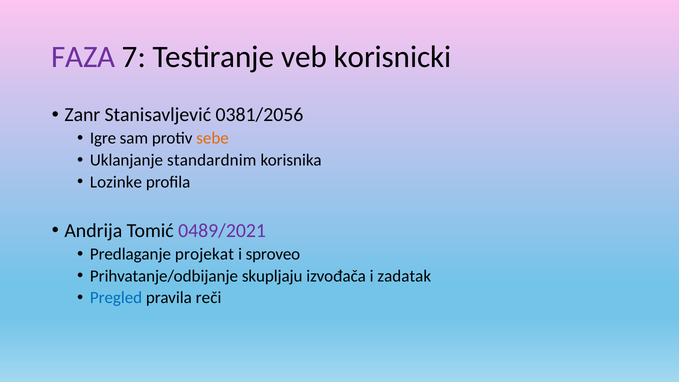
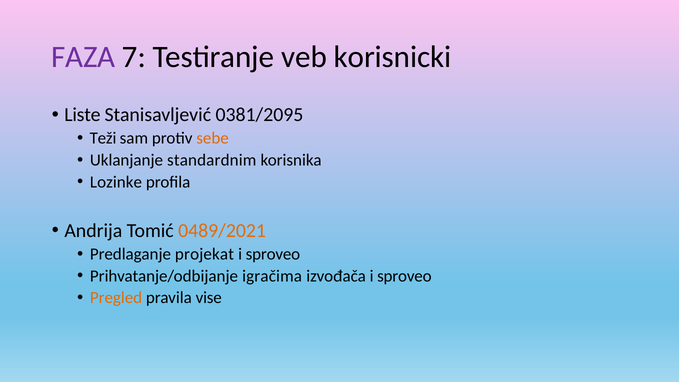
Zanr: Zanr -> Liste
0381/2056: 0381/2056 -> 0381/2095
Igre: Igre -> Teži
0489/2021 colour: purple -> orange
skupljaju: skupljaju -> igračima
izvođača i zadatak: zadatak -> sproveo
Pregled colour: blue -> orange
reči: reči -> vise
